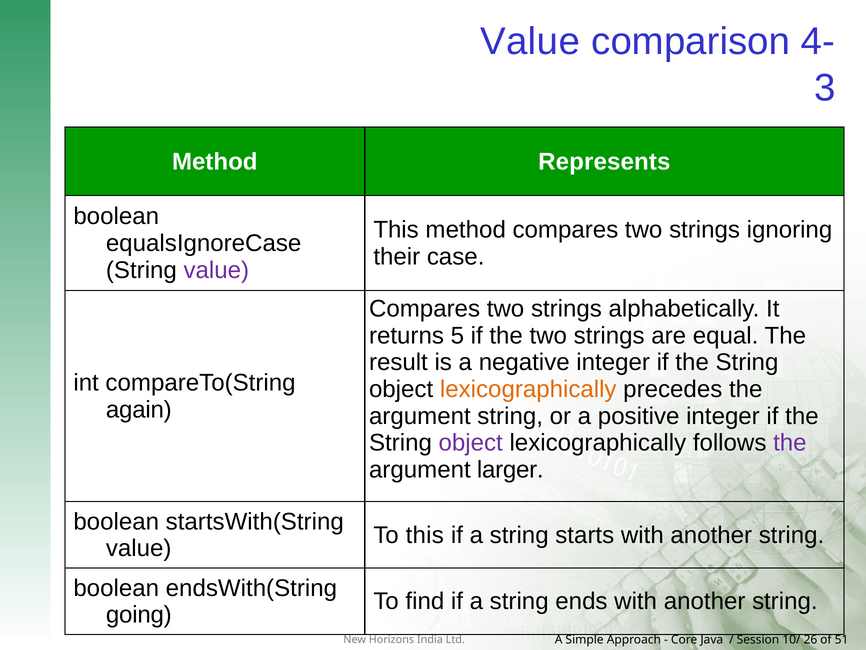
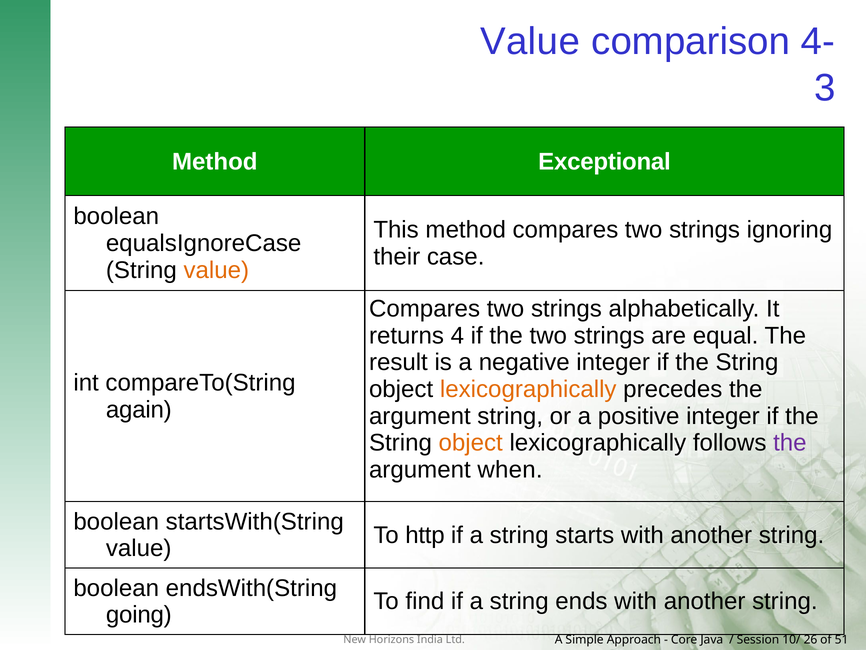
Represents: Represents -> Exceptional
value at (216, 270) colour: purple -> orange
5: 5 -> 4
object at (471, 443) colour: purple -> orange
larger: larger -> when
To this: this -> http
